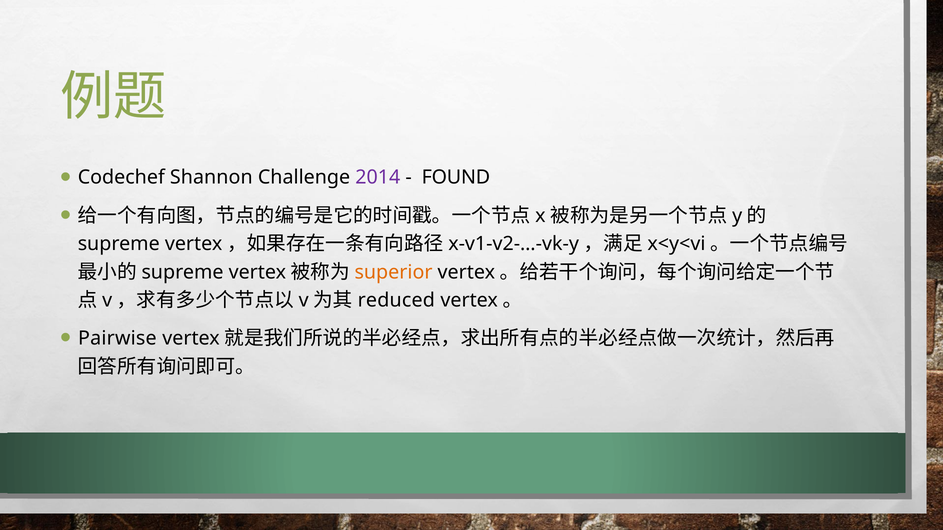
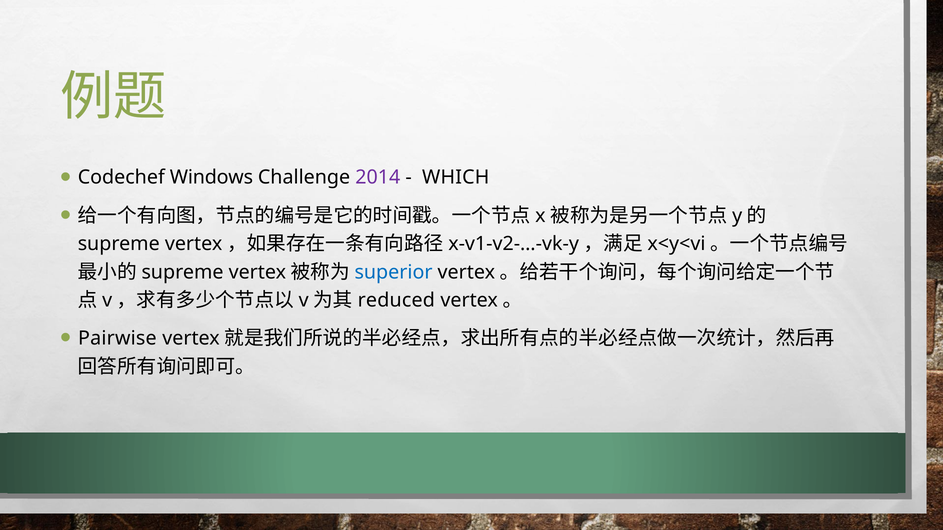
Shannon: Shannon -> Windows
FOUND: FOUND -> WHICH
superior colour: orange -> blue
